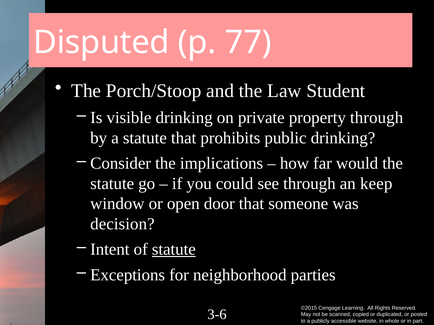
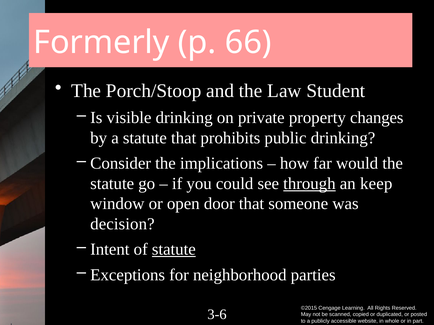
Disputed: Disputed -> Formerly
77: 77 -> 66
property through: through -> changes
through at (309, 184) underline: none -> present
